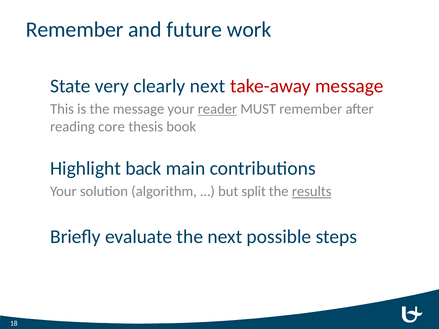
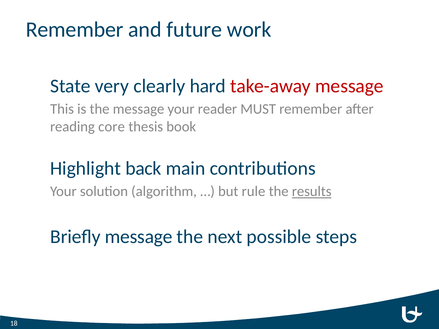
clearly next: next -> hard
reader underline: present -> none
split: split -> rule
Briefly evaluate: evaluate -> message
